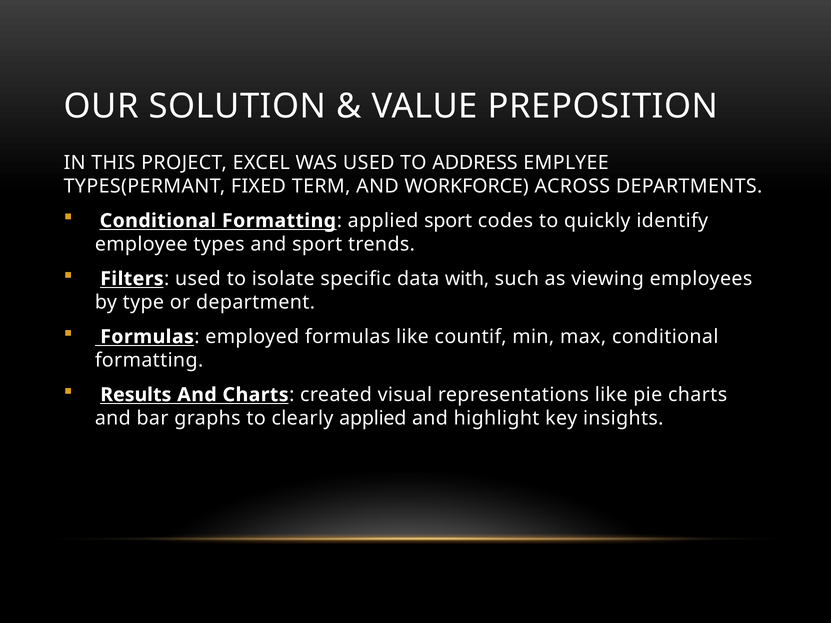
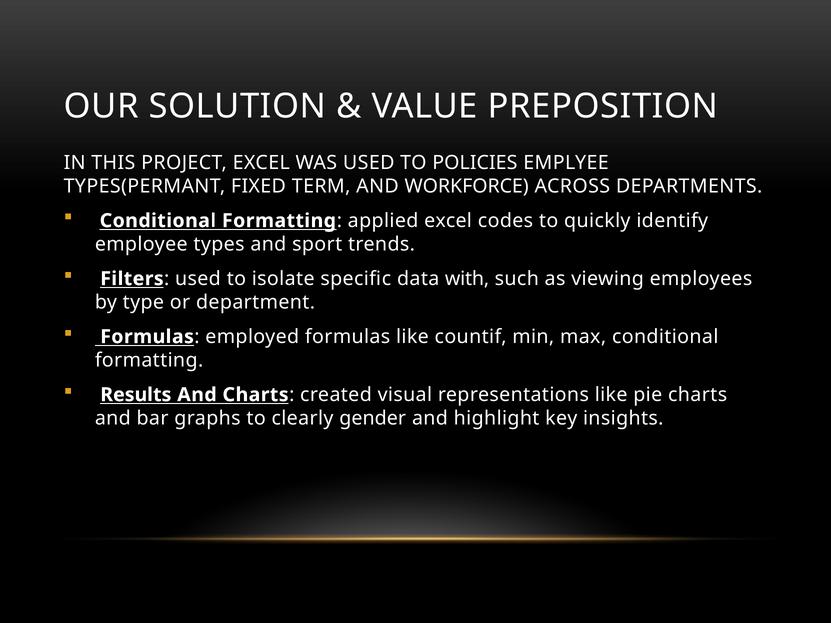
ADDRESS: ADDRESS -> POLICIES
applied sport: sport -> excel
clearly applied: applied -> gender
